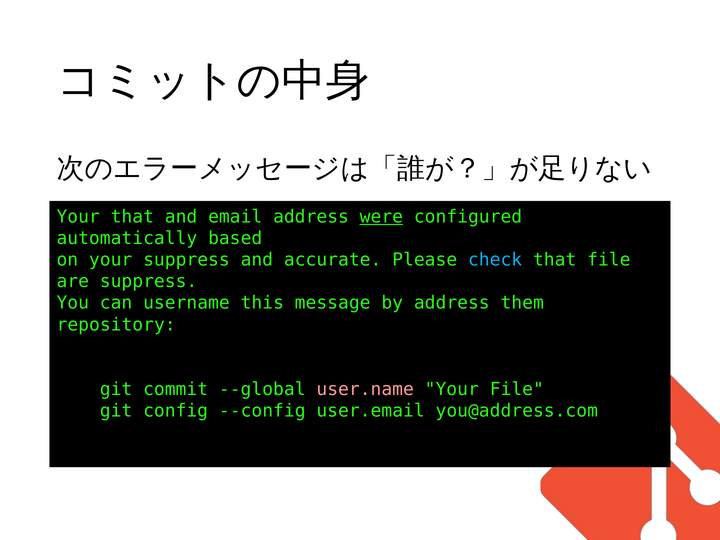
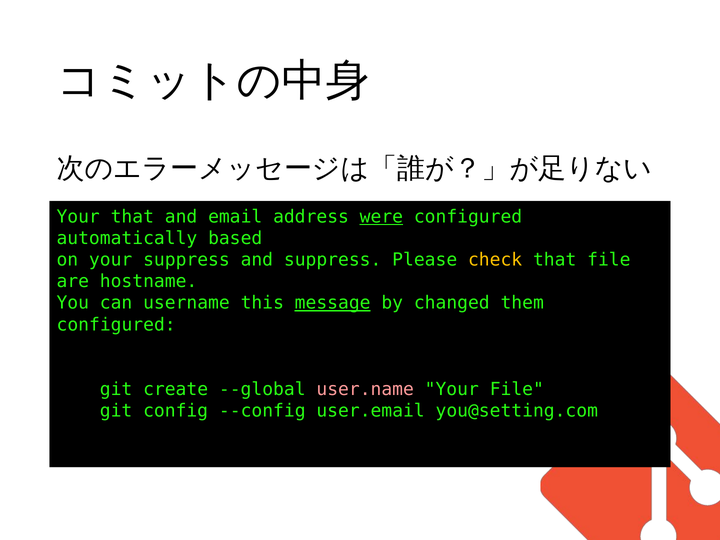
and accurate: accurate -> suppress
check colour: light blue -> yellow
are suppress: suppress -> hostname
message underline: none -> present
by address: address -> changed
repository at (116, 325): repository -> configured
commit: commit -> create
you@address.com: you@address.com -> you@setting.com
